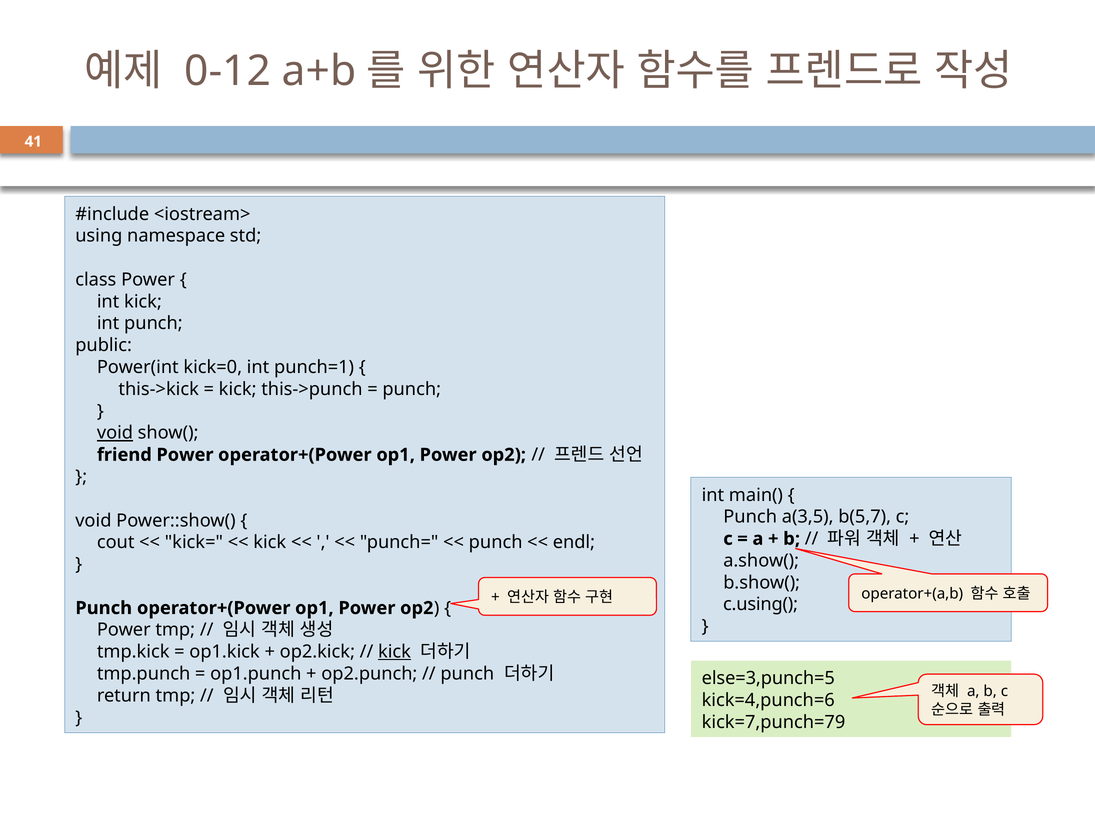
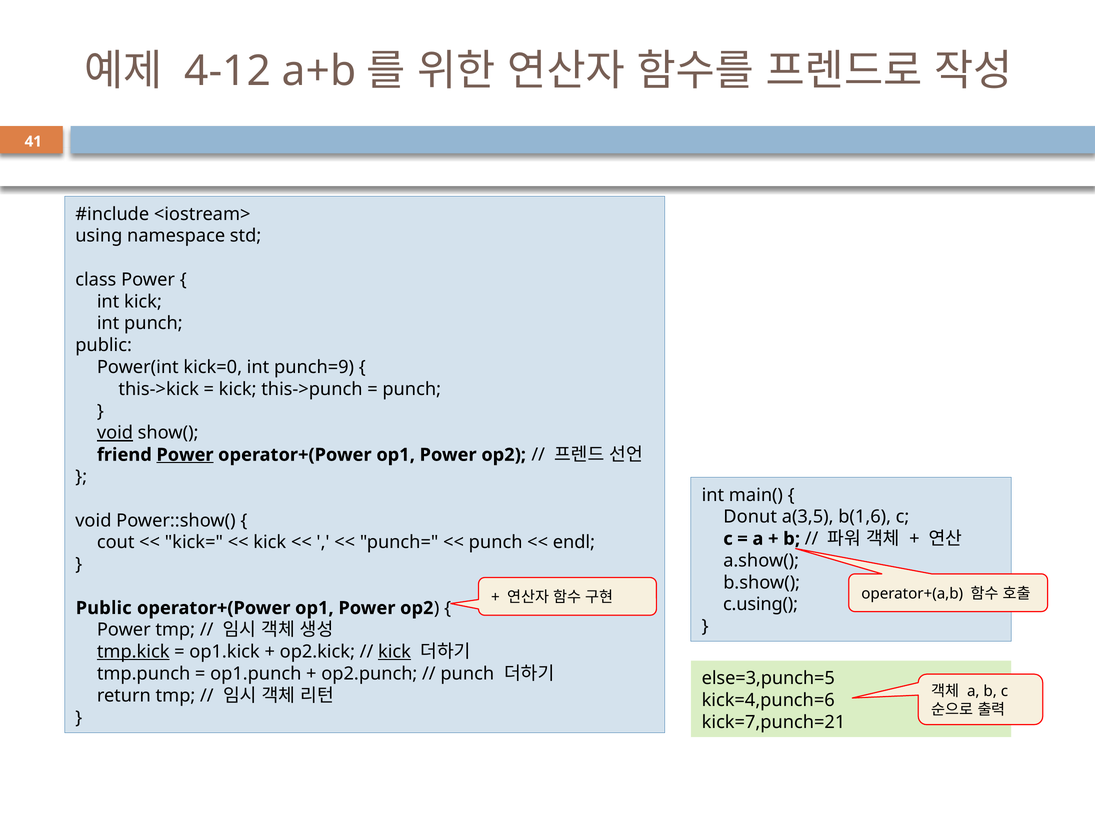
0-12: 0-12 -> 4-12
punch=1: punch=1 -> punch=9
Power at (185, 455) underline: none -> present
Punch at (750, 517): Punch -> Donut
b(5,7: b(5,7 -> b(1,6
Punch at (104, 608): Punch -> Public
tmp.kick underline: none -> present
kick=7,punch=79: kick=7,punch=79 -> kick=7,punch=21
